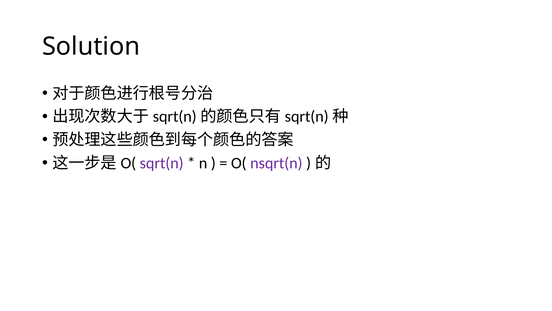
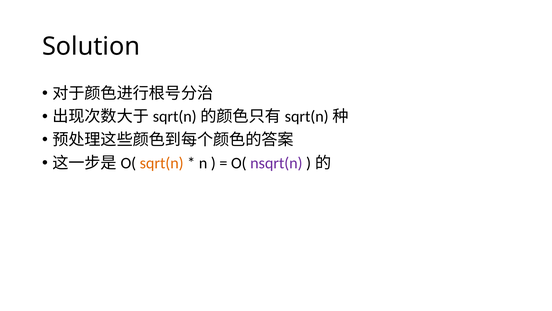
sqrt(n colour: purple -> orange
